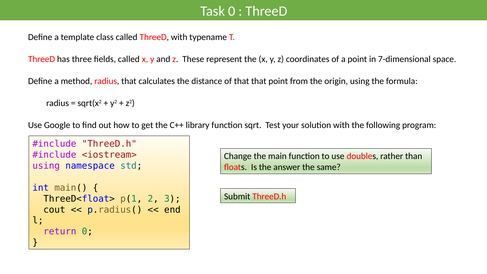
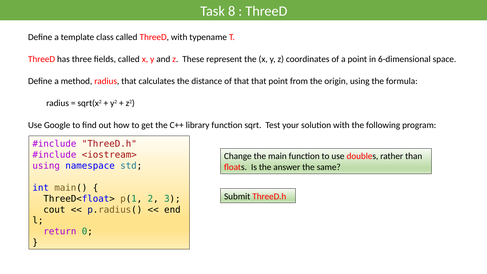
Task 0: 0 -> 8
7-dimensional: 7-dimensional -> 6-dimensional
